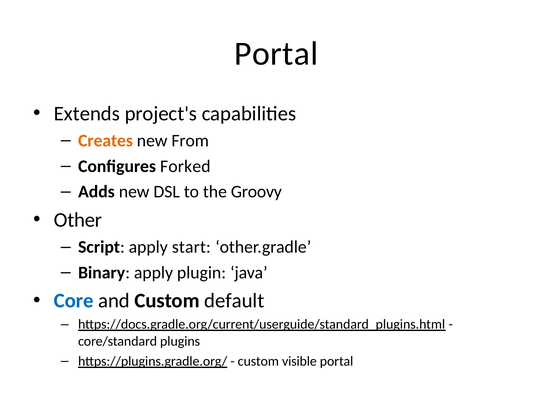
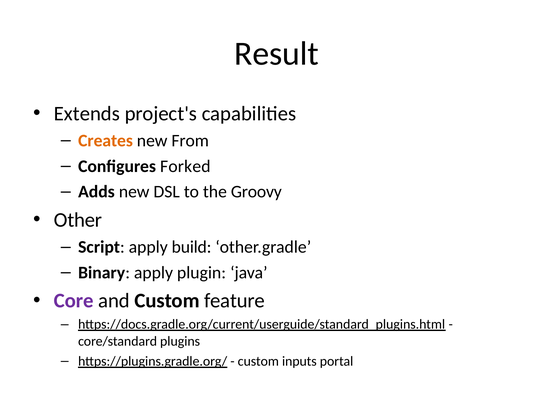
Portal at (276, 54): Portal -> Result
start: start -> build
Core colour: blue -> purple
default: default -> feature
visible: visible -> inputs
